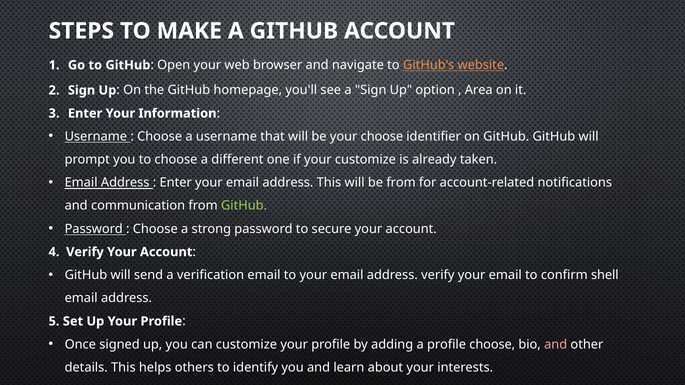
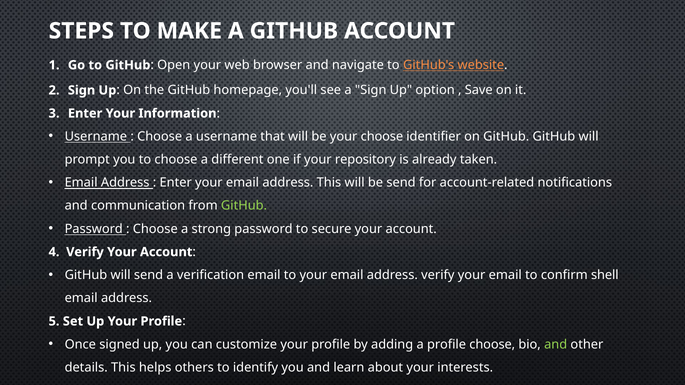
Area: Area -> Save
your customize: customize -> repository
be from: from -> send
and at (556, 345) colour: pink -> light green
